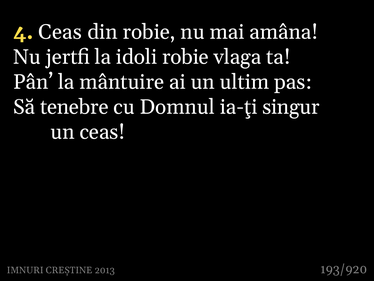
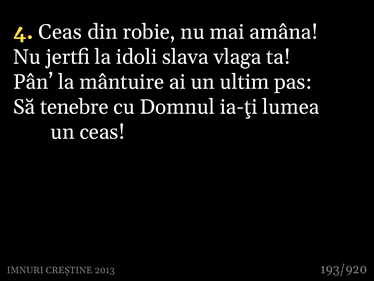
idoli robie: robie -> slava
singur: singur -> lumea
